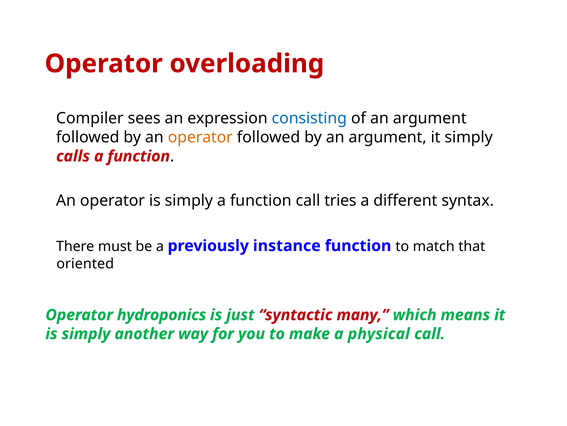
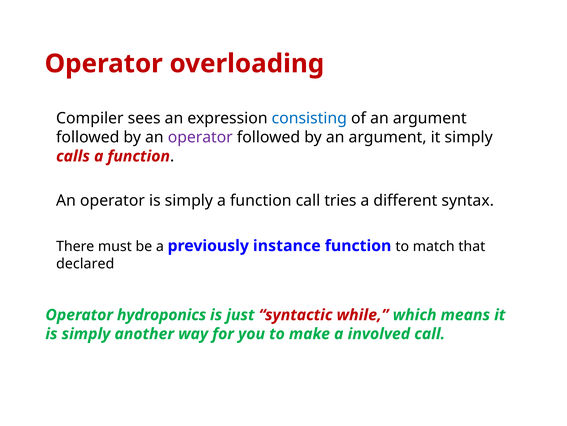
operator at (200, 137) colour: orange -> purple
oriented: oriented -> declared
many: many -> while
physical: physical -> involved
